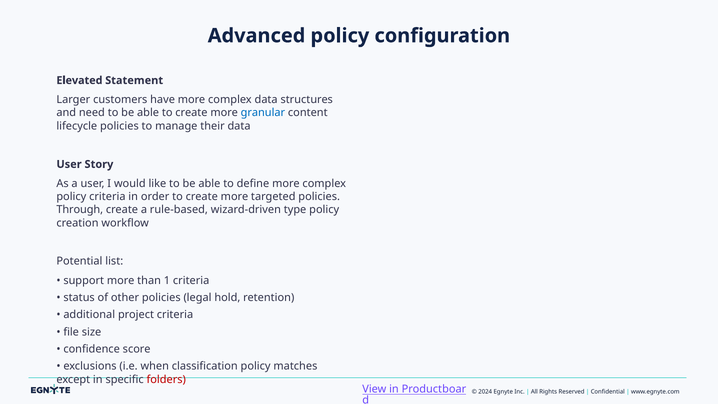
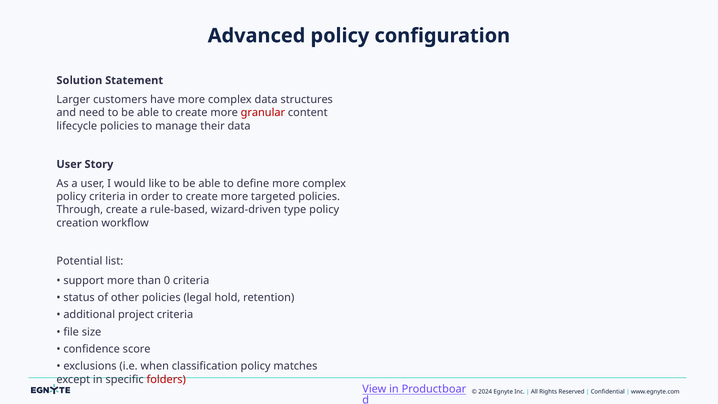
Elevated: Elevated -> Solution
granular colour: blue -> red
1: 1 -> 0
